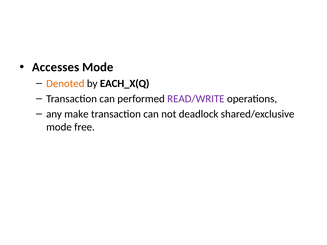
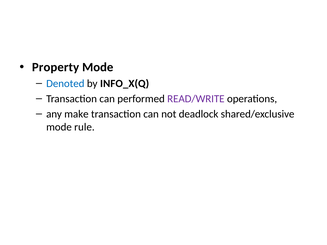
Accesses: Accesses -> Property
Denoted colour: orange -> blue
EACH_X(Q: EACH_X(Q -> INFO_X(Q
free: free -> rule
